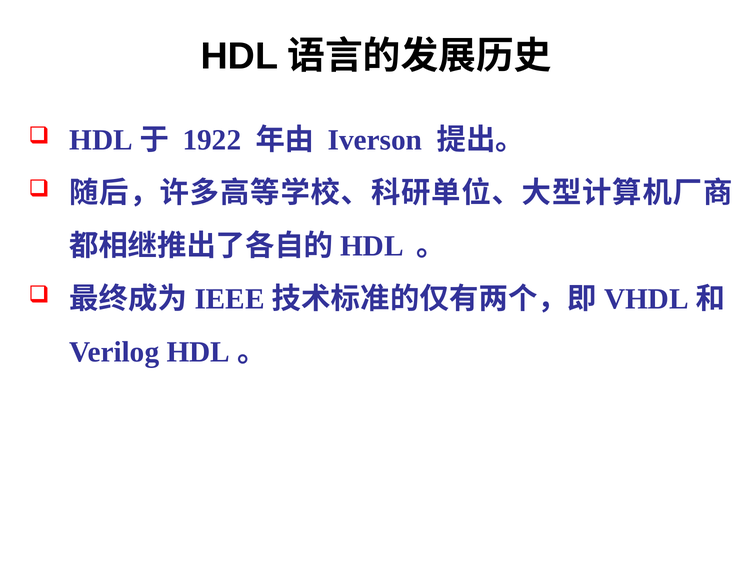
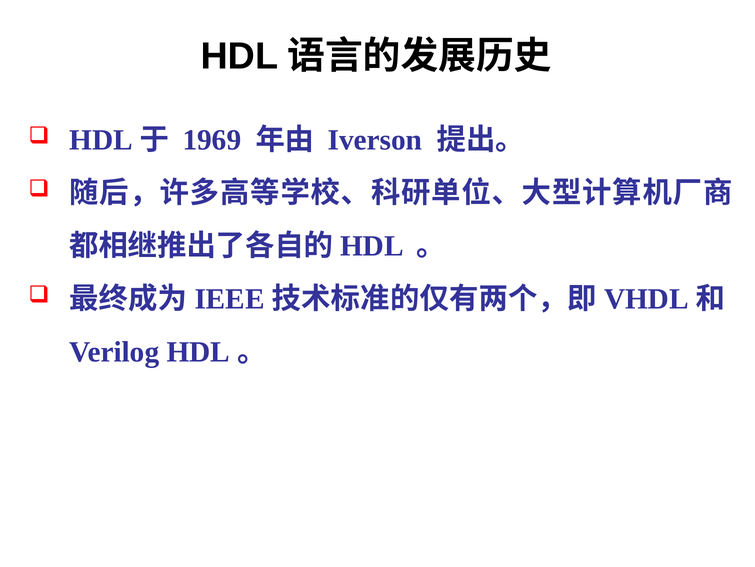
1922: 1922 -> 1969
